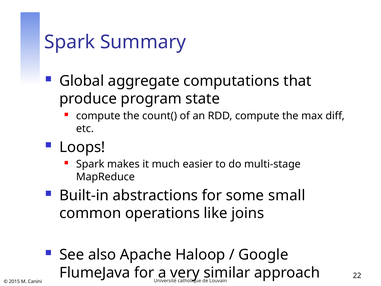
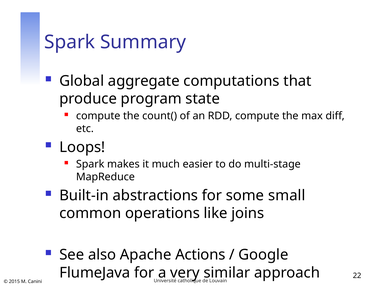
Haloop: Haloop -> Actions
